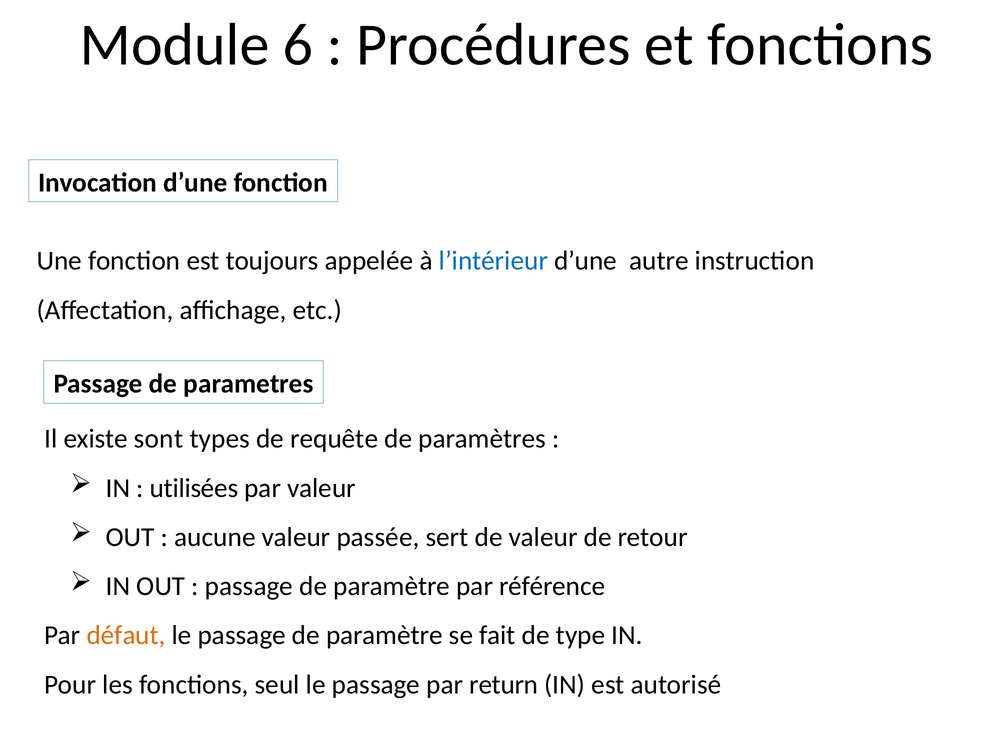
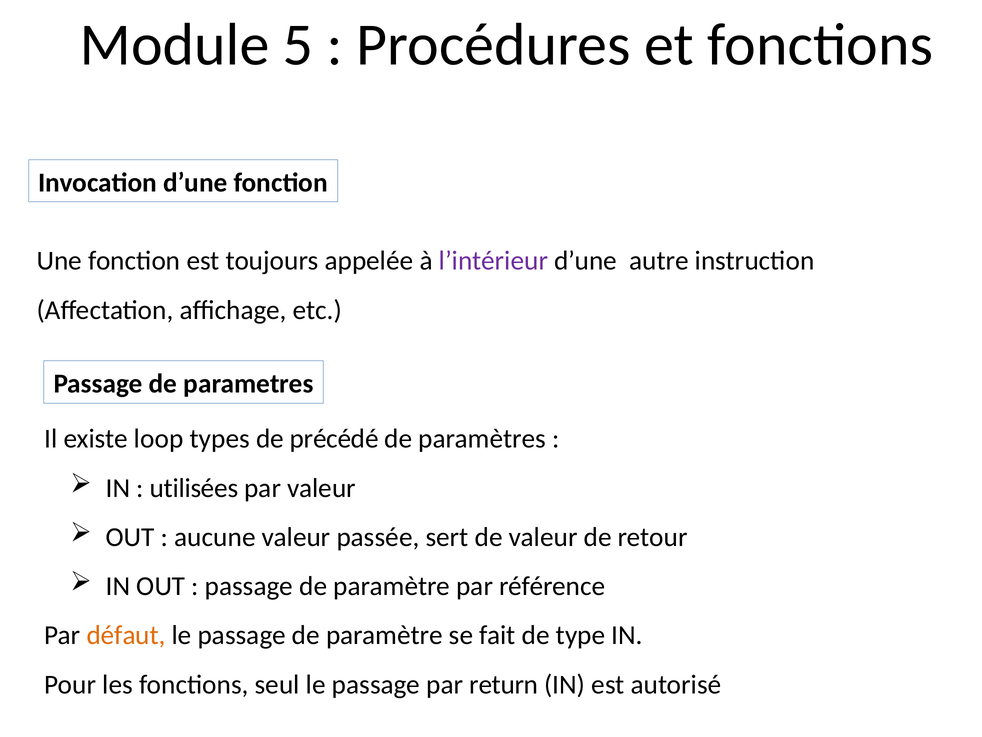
6: 6 -> 5
l’intérieur colour: blue -> purple
sont: sont -> loop
requête: requête -> précédé
